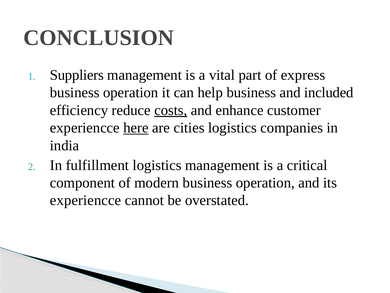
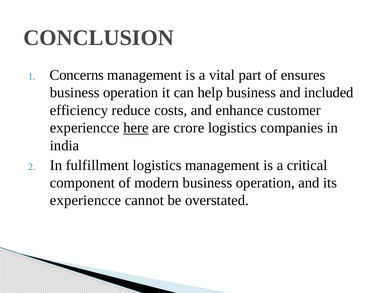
Suppliers: Suppliers -> Concerns
express: express -> ensures
costs underline: present -> none
cities: cities -> crore
